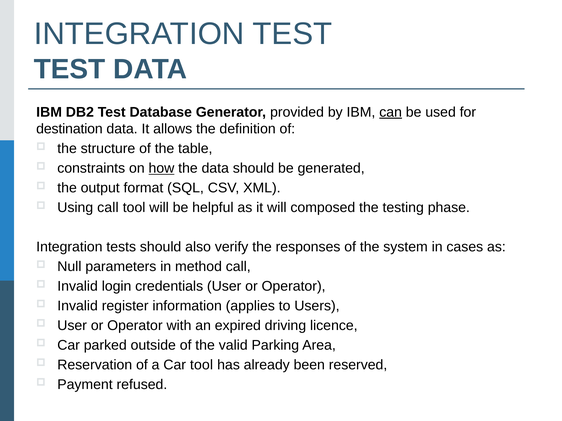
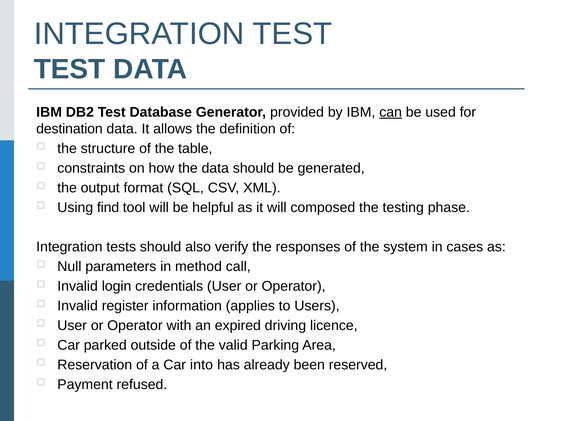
how underline: present -> none
Using call: call -> find
Car tool: tool -> into
